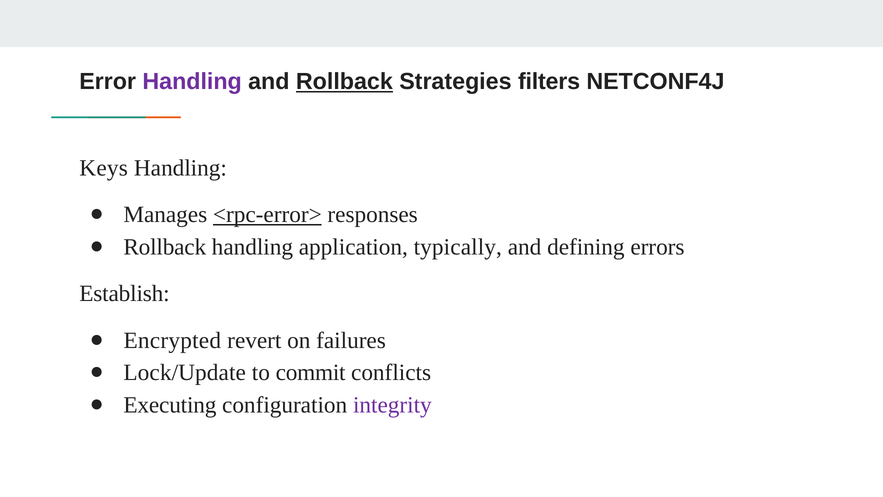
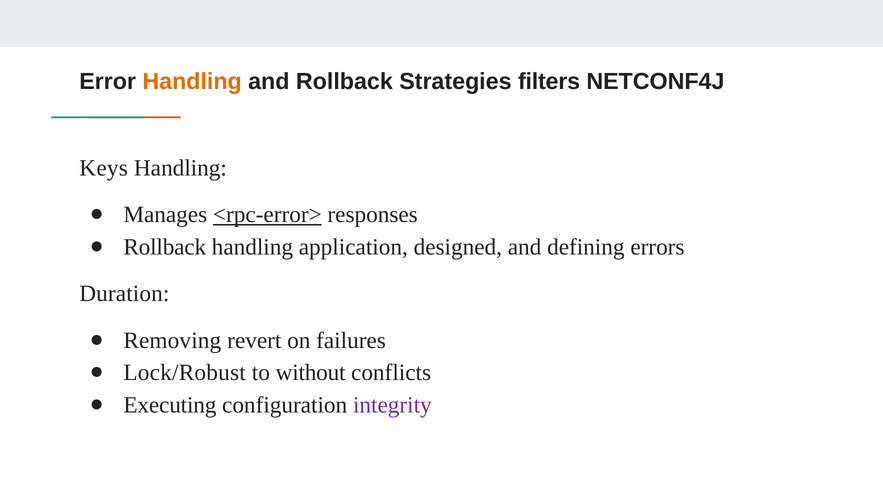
Handling at (192, 82) colour: purple -> orange
Rollback at (344, 82) underline: present -> none
typically: typically -> designed
Establish: Establish -> Duration
Encrypted: Encrypted -> Removing
Lock/Update: Lock/Update -> Lock/Robust
commit: commit -> without
